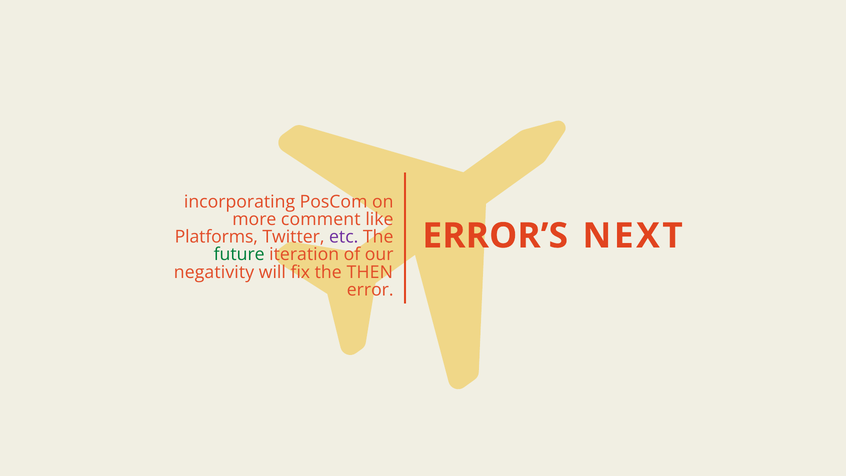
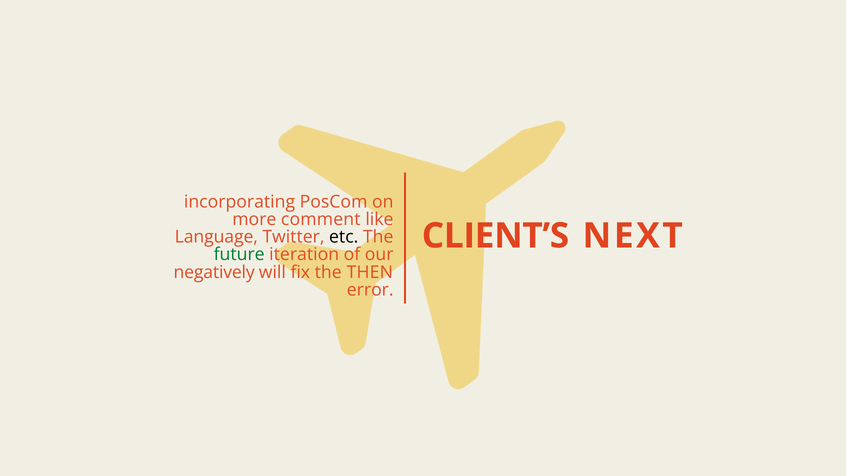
ERROR’S: ERROR’S -> CLIENT’S
Platforms: Platforms -> Language
etc colour: purple -> black
negativity: negativity -> negatively
